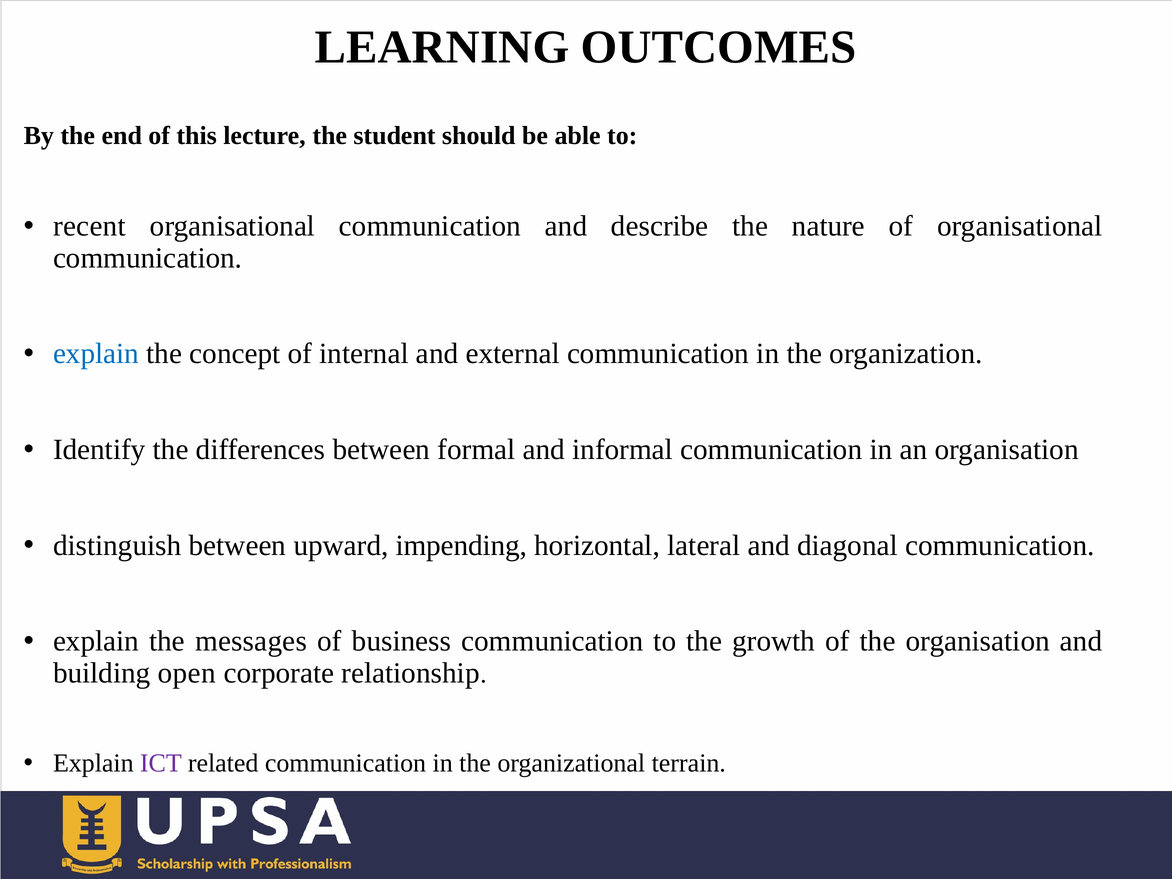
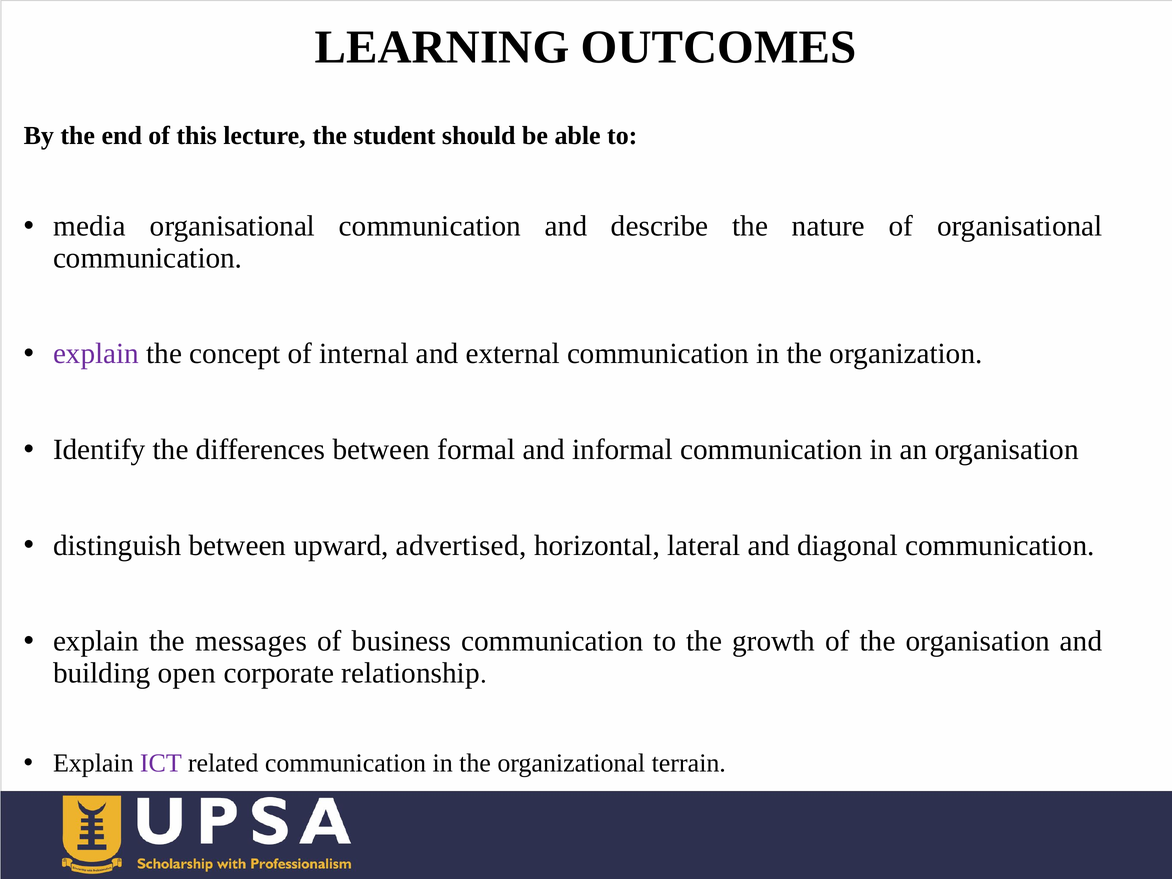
recent: recent -> media
explain at (96, 354) colour: blue -> purple
impending: impending -> advertised
